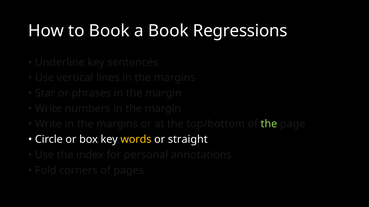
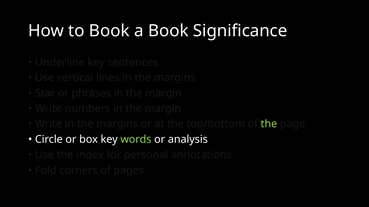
Regressions: Regressions -> Significance
words colour: yellow -> light green
straight: straight -> analysis
